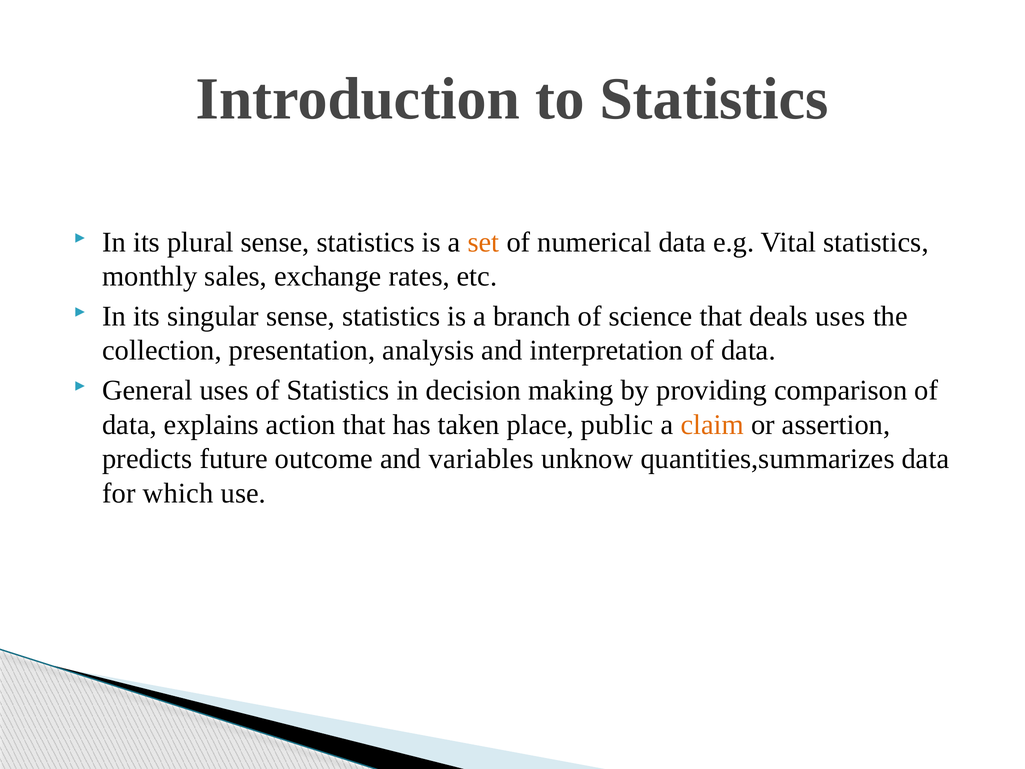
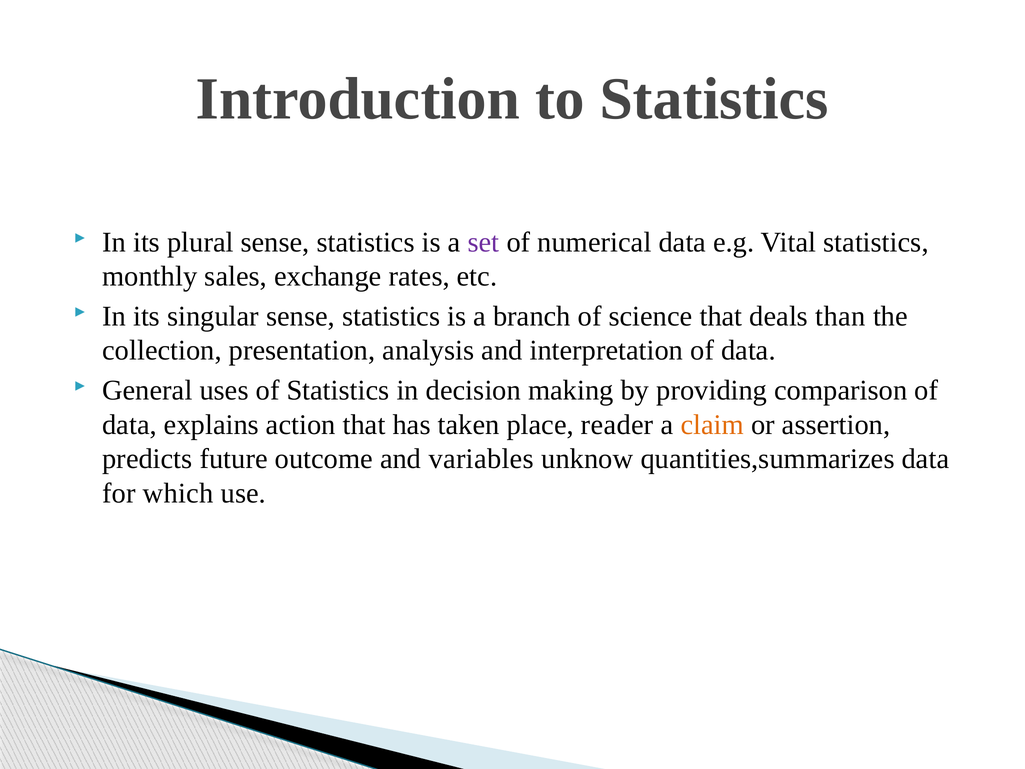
set colour: orange -> purple
deals uses: uses -> than
public: public -> reader
